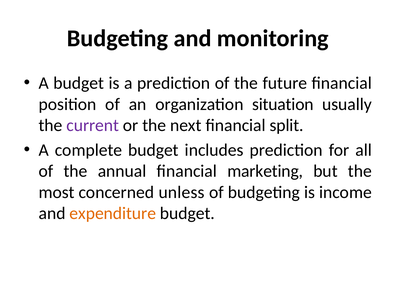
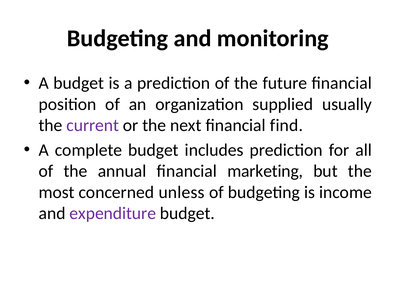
situation: situation -> supplied
split: split -> find
expenditure colour: orange -> purple
